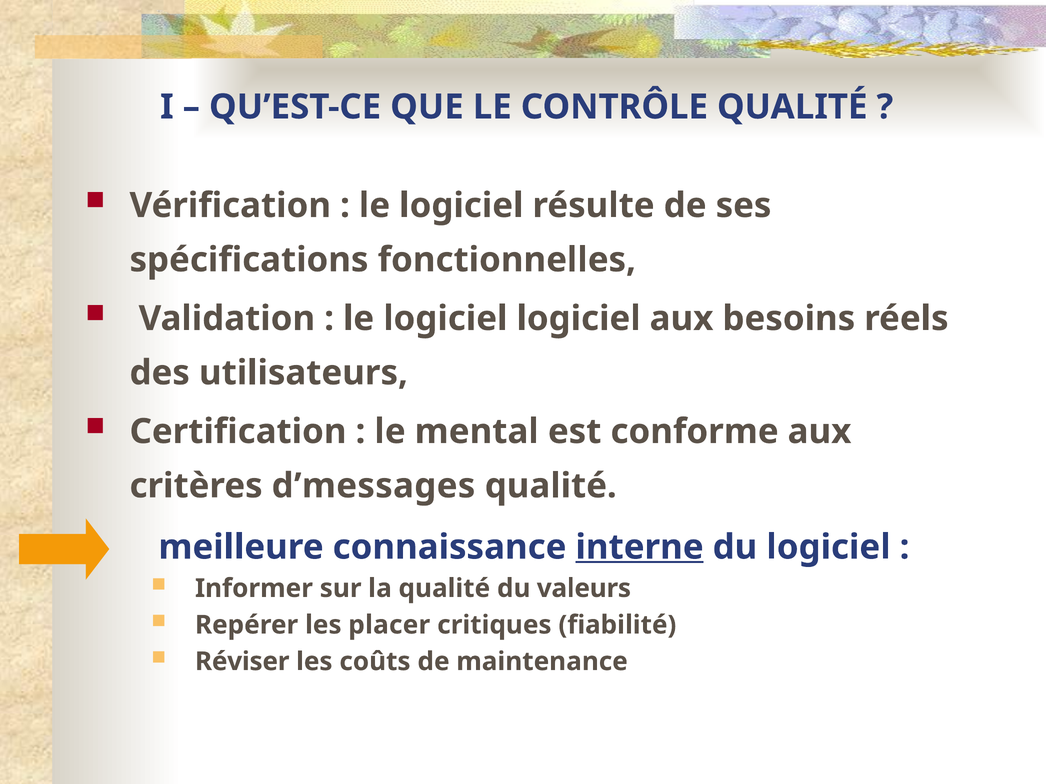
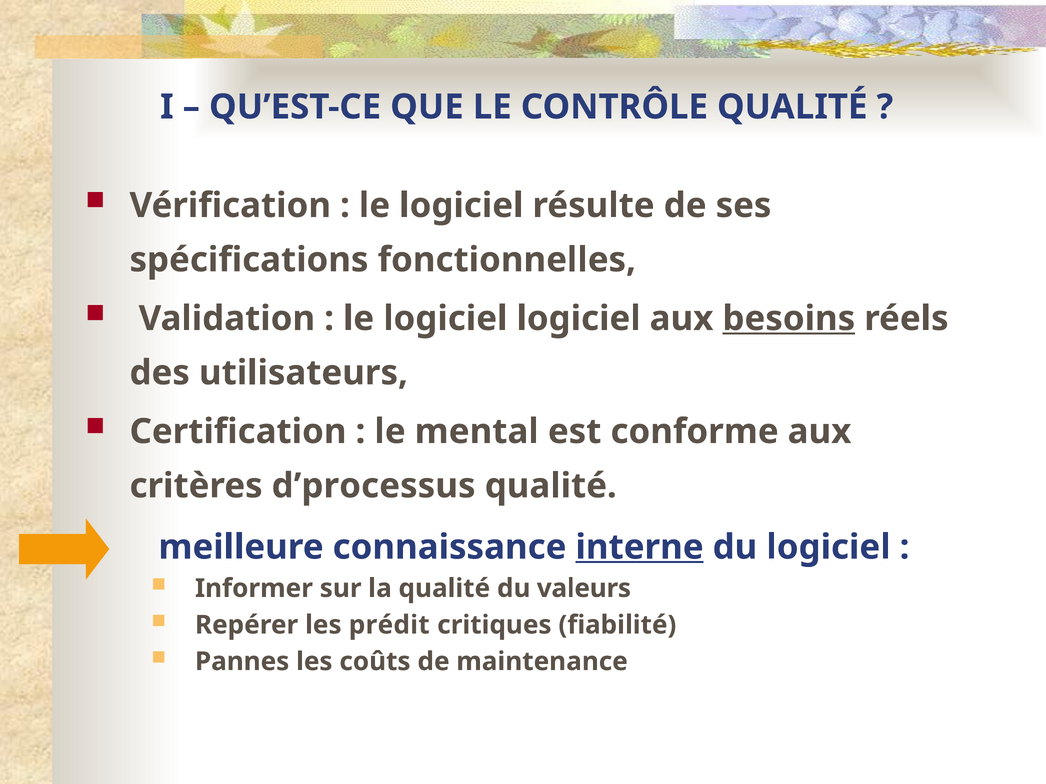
besoins underline: none -> present
d’messages: d’messages -> d’processus
placer: placer -> prédit
Réviser: Réviser -> Pannes
